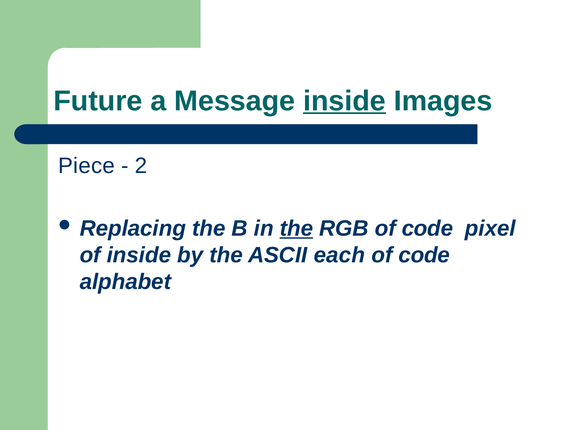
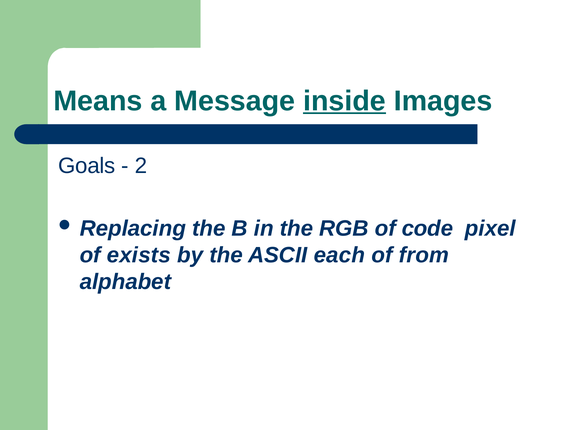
Future: Future -> Means
Piece: Piece -> Goals
the at (296, 228) underline: present -> none
of inside: inside -> exists
code at (424, 255): code -> from
